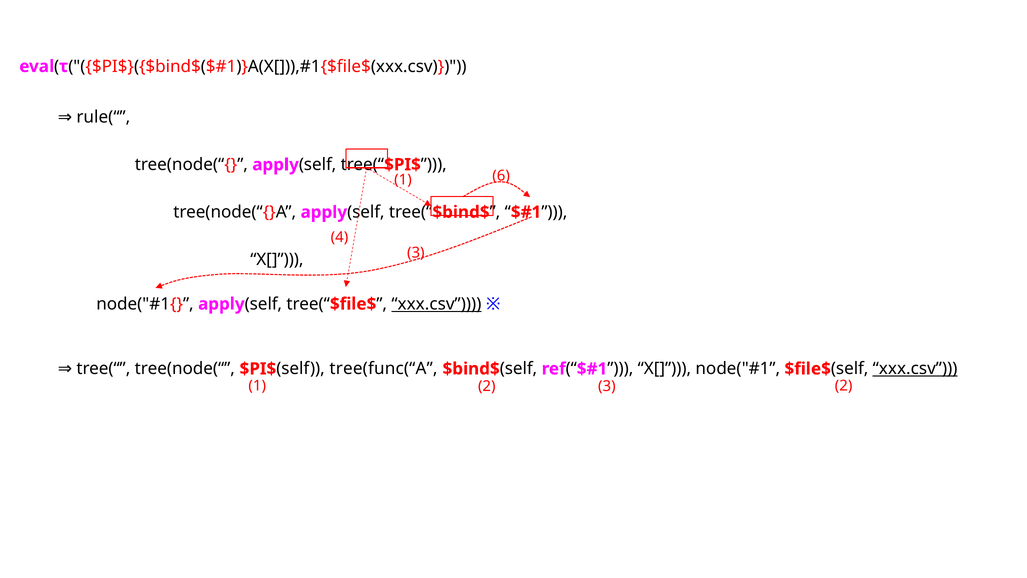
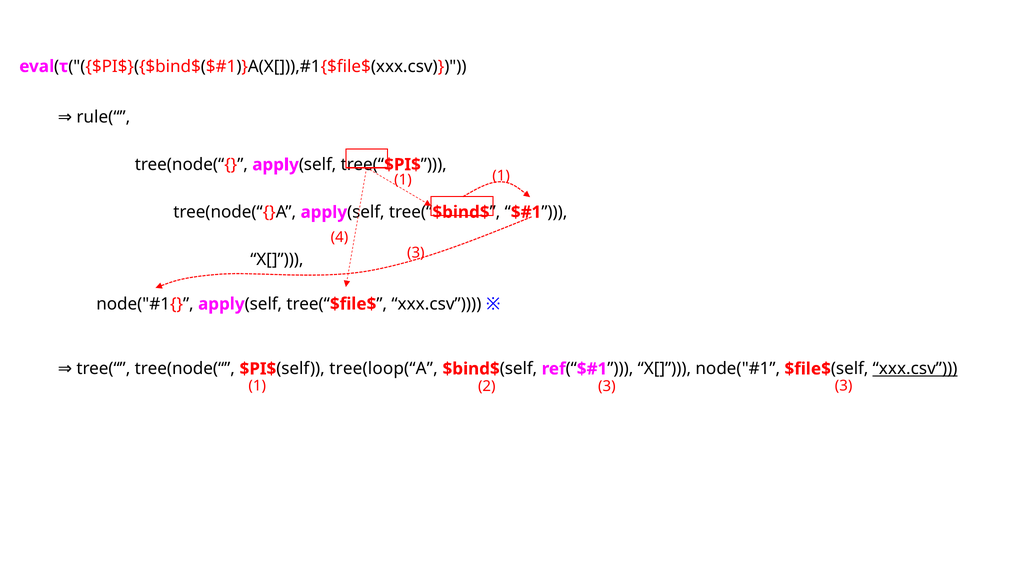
1 6: 6 -> 1
xxx.csv at (436, 304) underline: present -> none
tree(func(“A: tree(func(“A -> tree(loop(“A
2 at (844, 386): 2 -> 3
